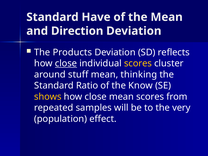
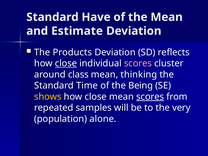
Direction: Direction -> Estimate
scores at (138, 63) colour: yellow -> pink
stuff: stuff -> class
Ratio: Ratio -> Time
Know: Know -> Being
scores at (150, 97) underline: none -> present
effect: effect -> alone
